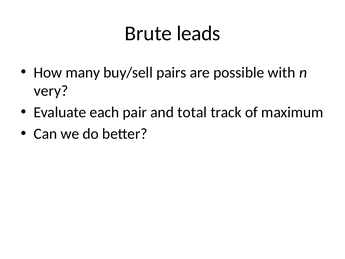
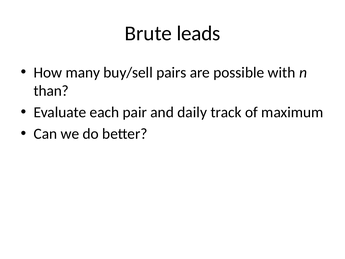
very: very -> than
total: total -> daily
